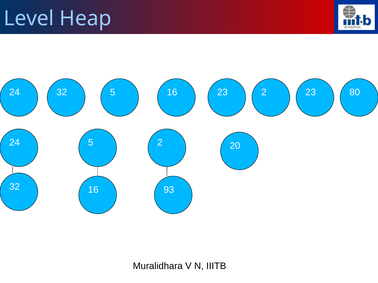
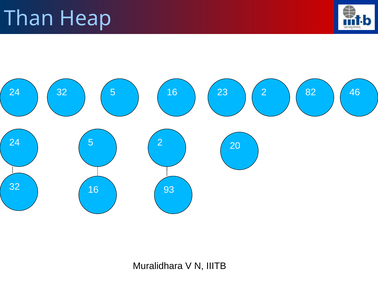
Level: Level -> Than
2 23: 23 -> 82
80: 80 -> 46
